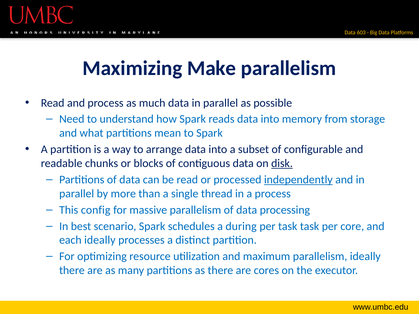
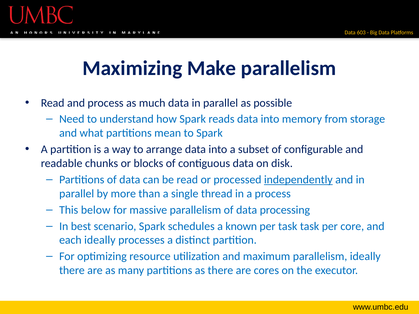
disk underline: present -> none
config: config -> below
during: during -> known
